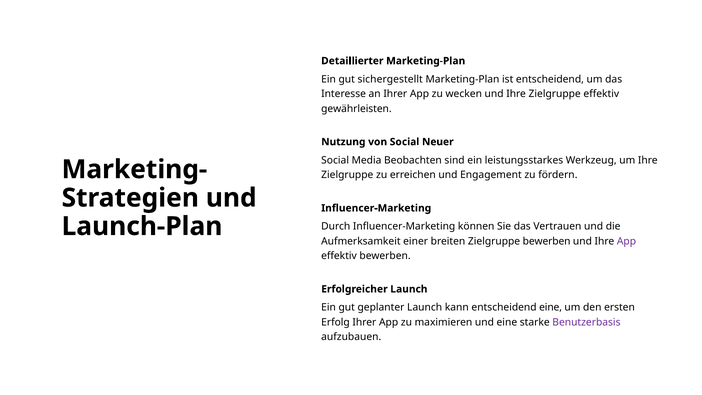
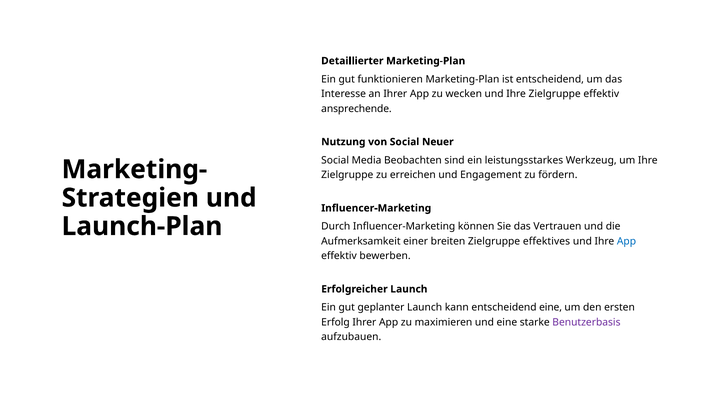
sichergestellt: sichergestellt -> funktionieren
gewährleisten: gewährleisten -> ansprechende
Zielgruppe bewerben: bewerben -> effektives
App at (626, 241) colour: purple -> blue
